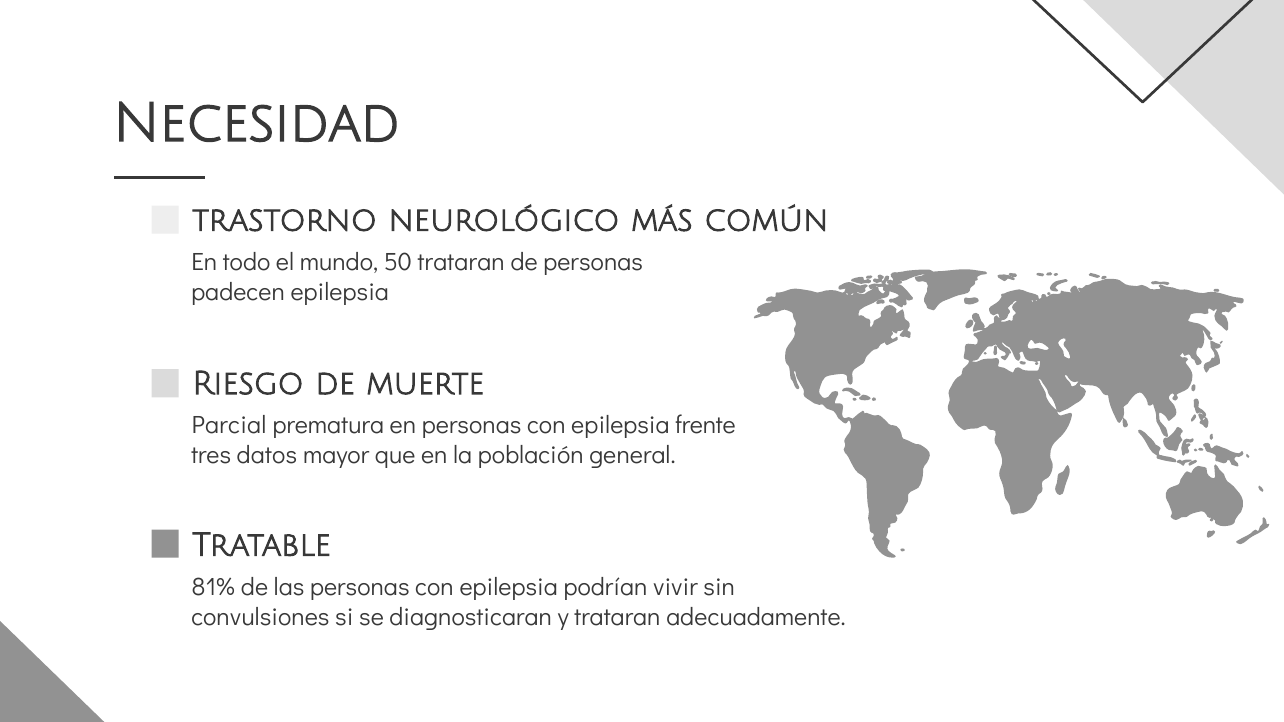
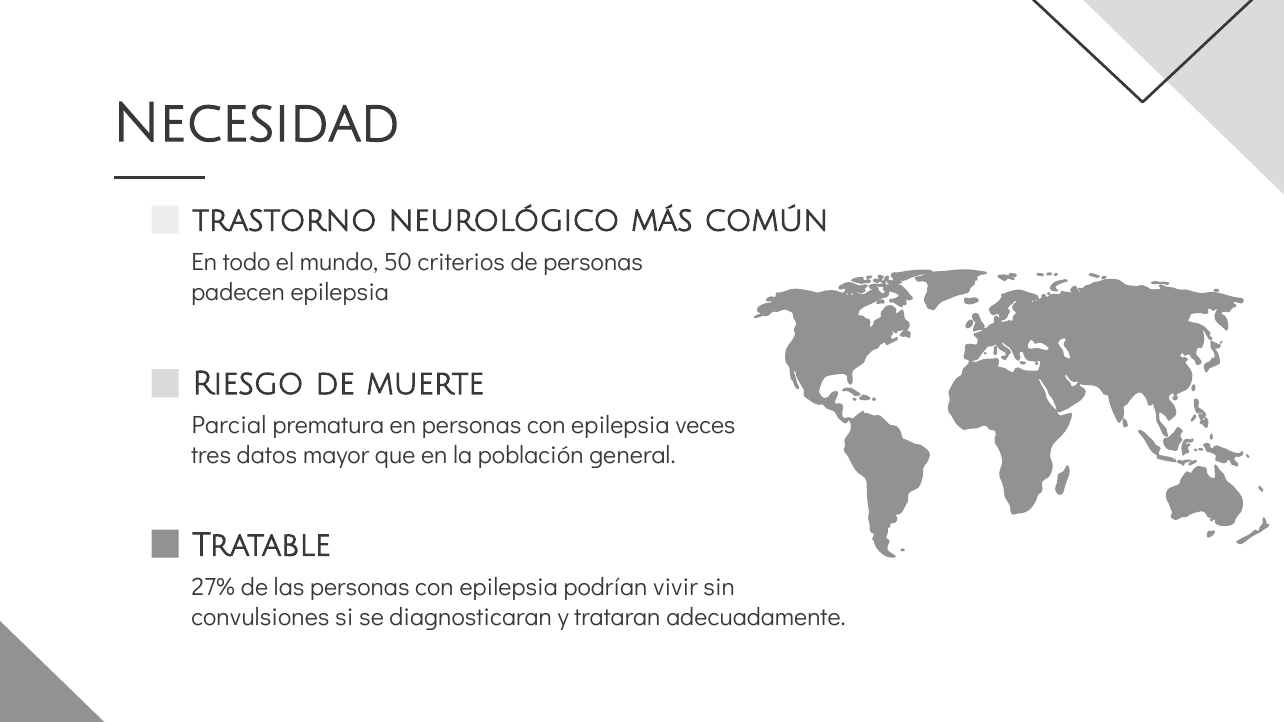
50 trataran: trataran -> criterios
frente: frente -> veces
81%: 81% -> 27%
